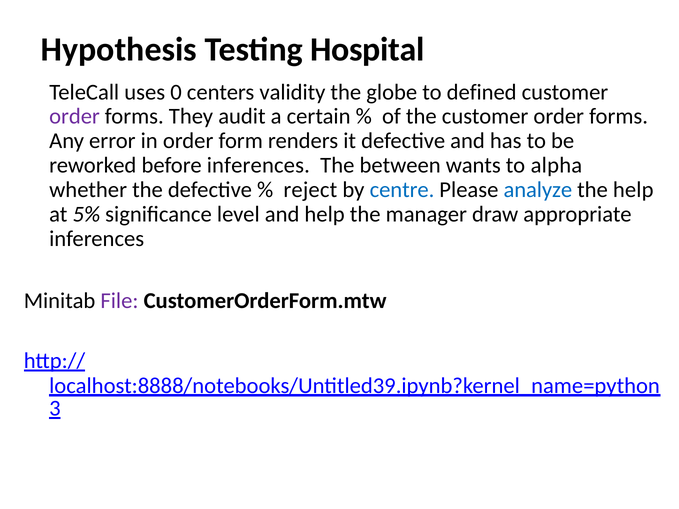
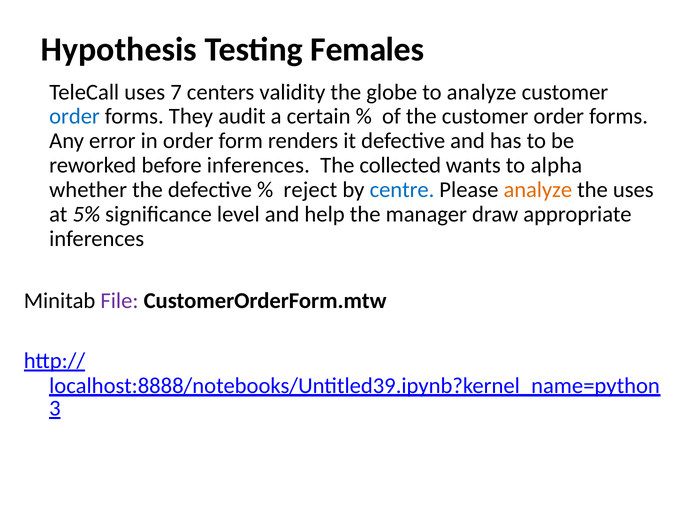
Hospital: Hospital -> Females
0: 0 -> 7
to defined: defined -> analyze
order at (75, 117) colour: purple -> blue
between: between -> collected
analyze at (538, 190) colour: blue -> orange
the help: help -> uses
